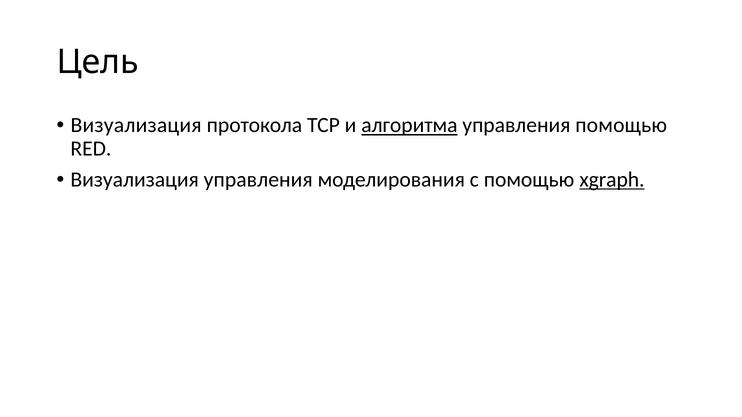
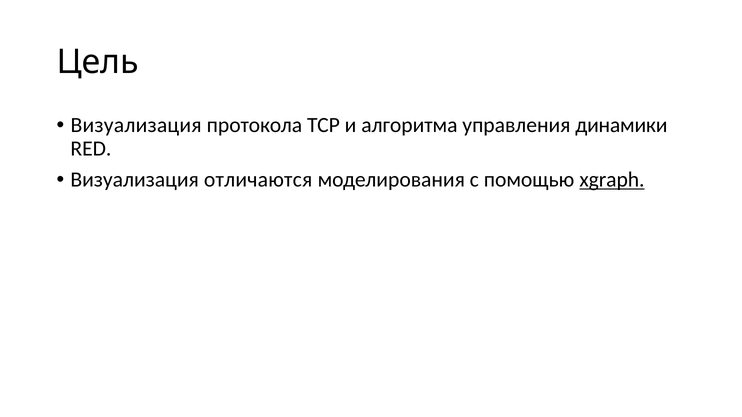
алгоритма underline: present -> none
управления помощью: помощью -> динамики
Визуализация управления: управления -> отличаются
